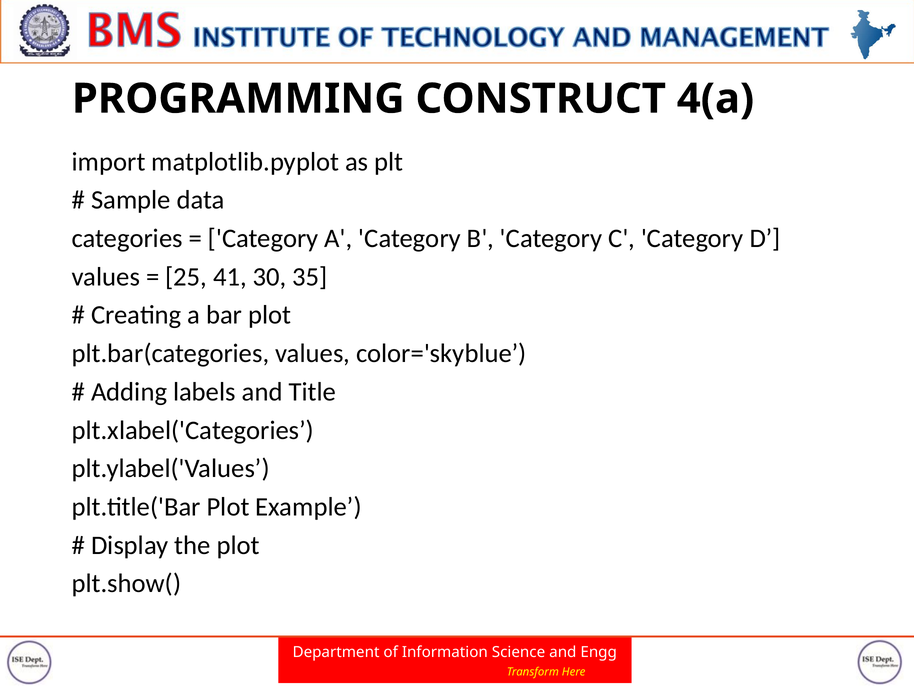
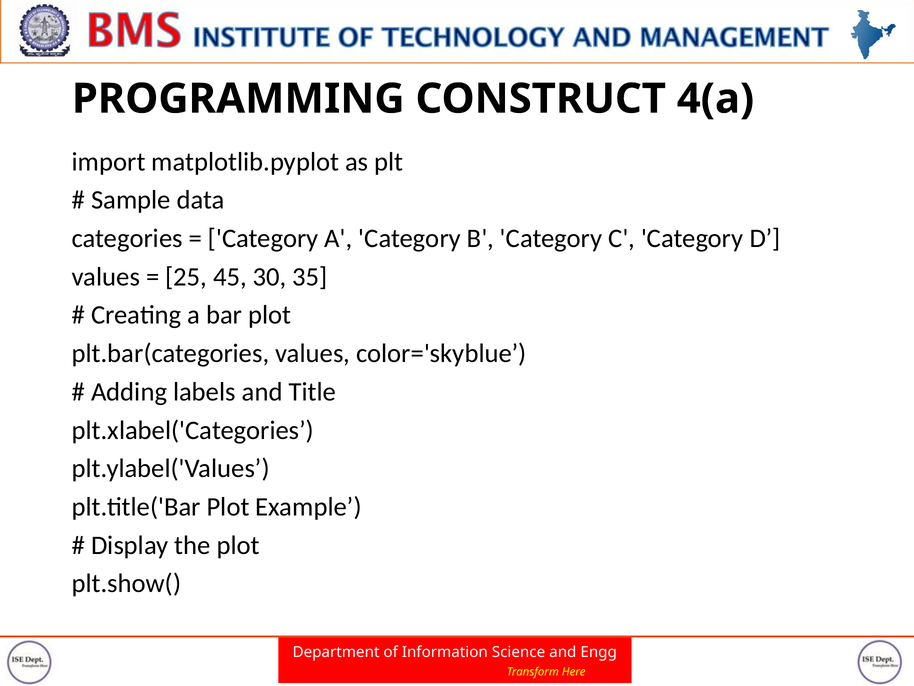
41: 41 -> 45
